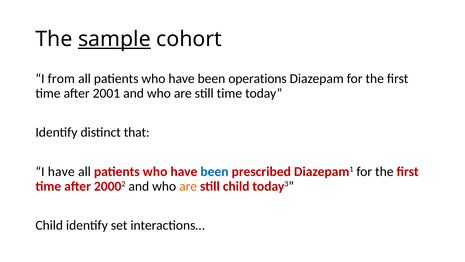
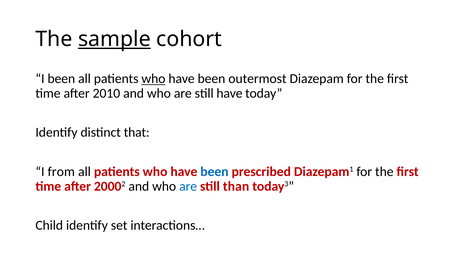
I from: from -> been
who at (153, 79) underline: none -> present
operations: operations -> outermost
2001: 2001 -> 2010
still time: time -> have
I have: have -> from
are at (188, 186) colour: orange -> blue
still child: child -> than
